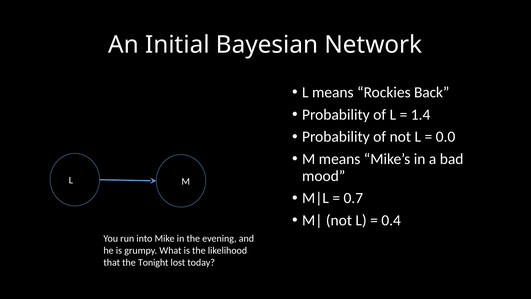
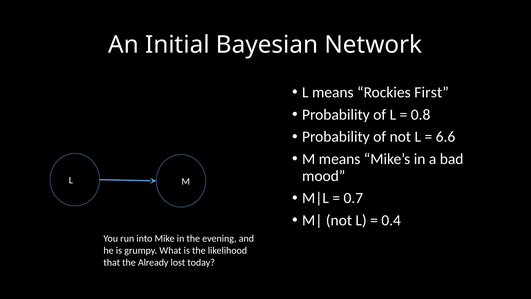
Back: Back -> First
1.4: 1.4 -> 0.8
0.0: 0.0 -> 6.6
Tonight: Tonight -> Already
